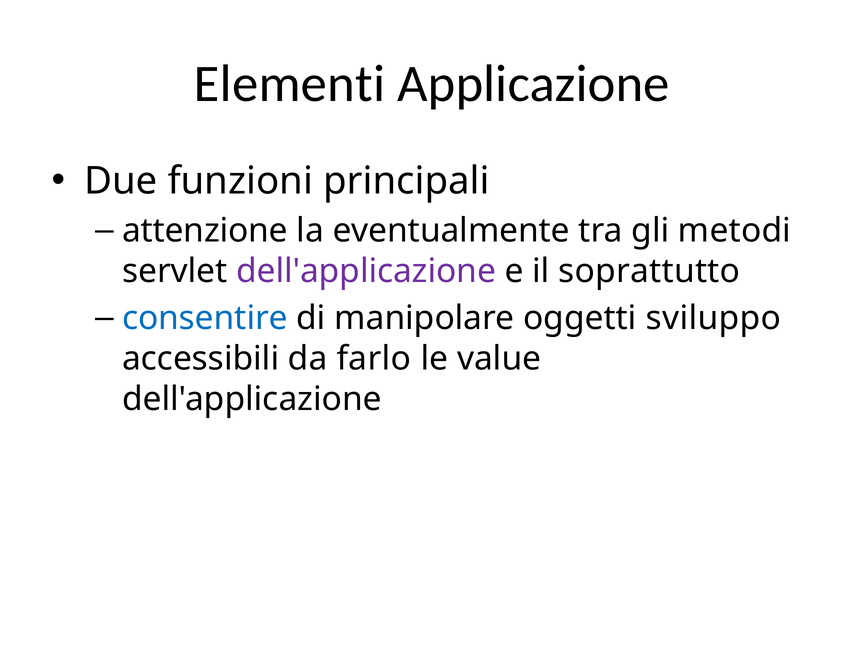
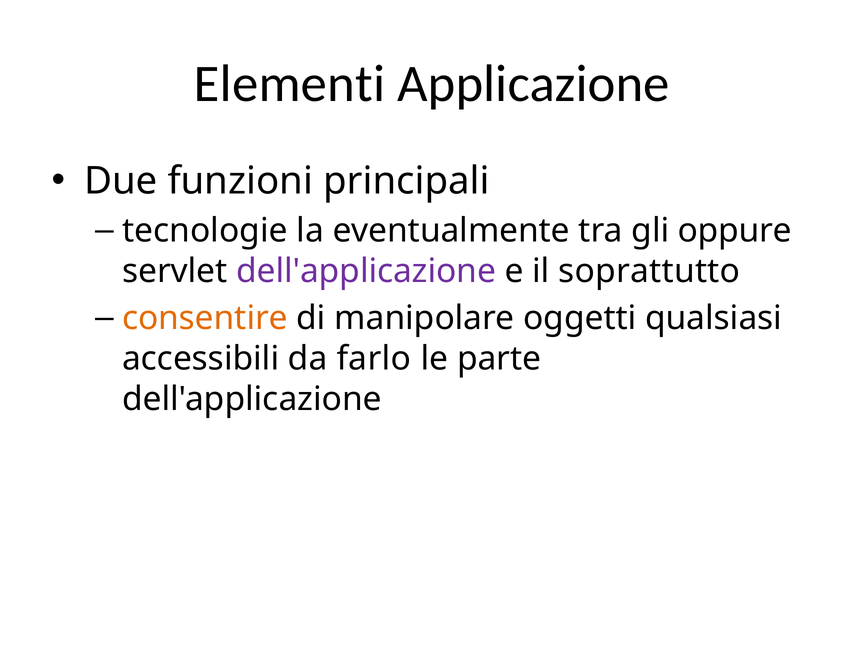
attenzione: attenzione -> tecnologie
metodi: metodi -> oppure
consentire colour: blue -> orange
sviluppo: sviluppo -> qualsiasi
value: value -> parte
